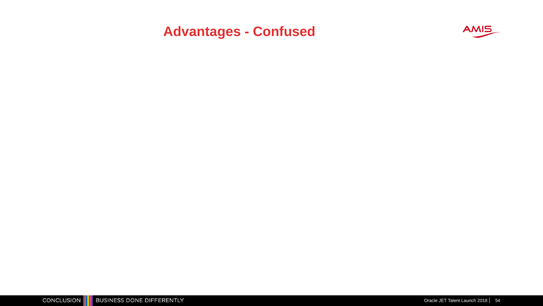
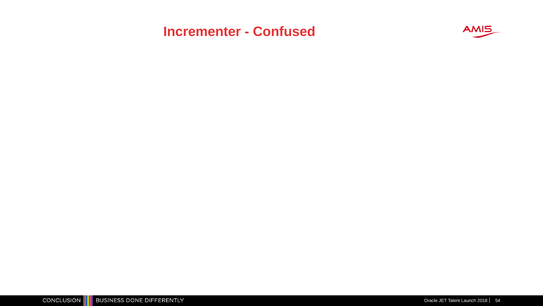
Advantages: Advantages -> Incrementer
